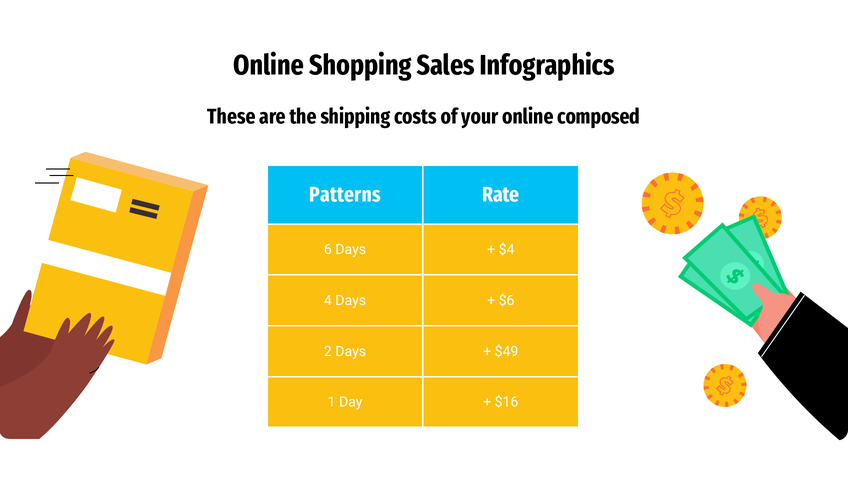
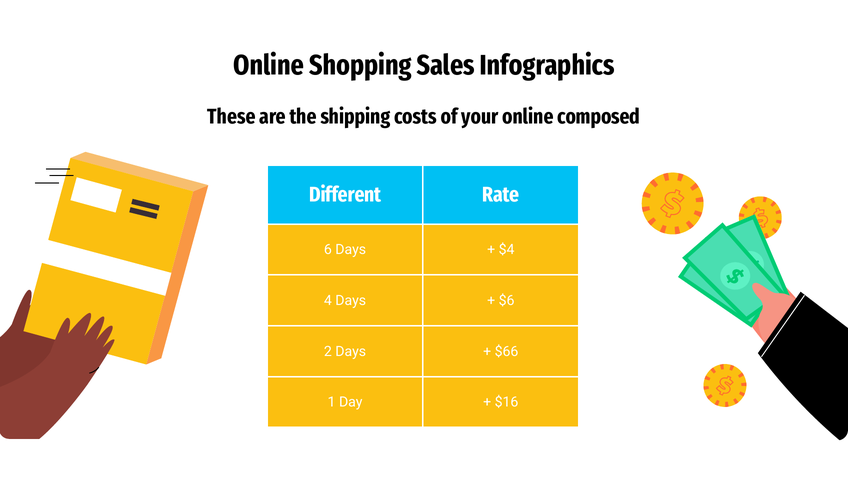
Patterns: Patterns -> Different
$49: $49 -> $66
